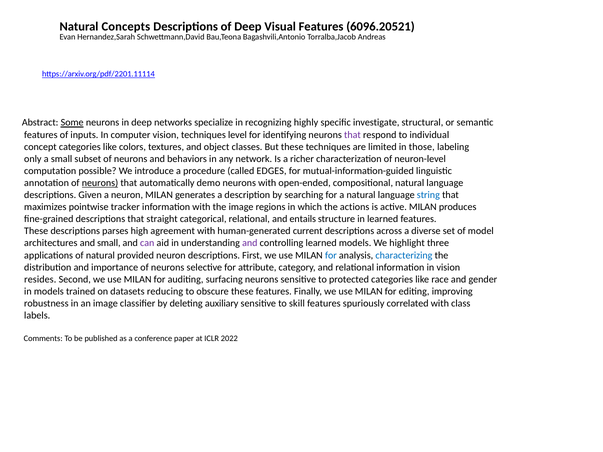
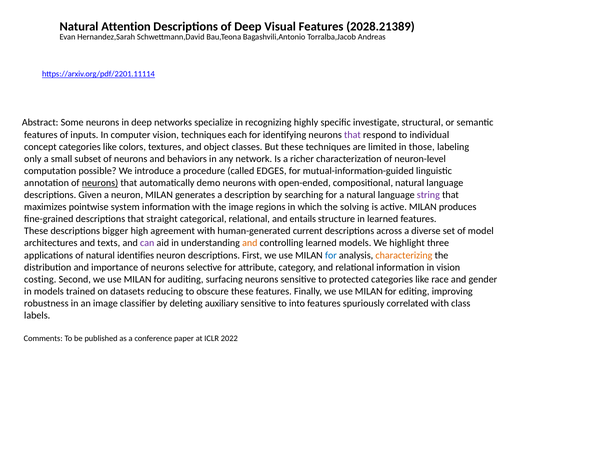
Concepts: Concepts -> Attention
6096.20521: 6096.20521 -> 2028.21389
Some underline: present -> none
level: level -> each
string colour: blue -> purple
tracker: tracker -> system
actions: actions -> solving
parses: parses -> bigger
and small: small -> texts
and at (250, 243) colour: purple -> orange
provided: provided -> identifies
characterizing colour: blue -> orange
resides: resides -> costing
skill: skill -> into
